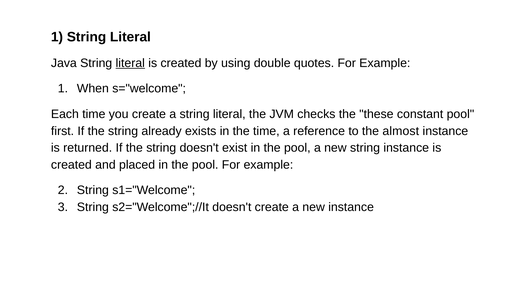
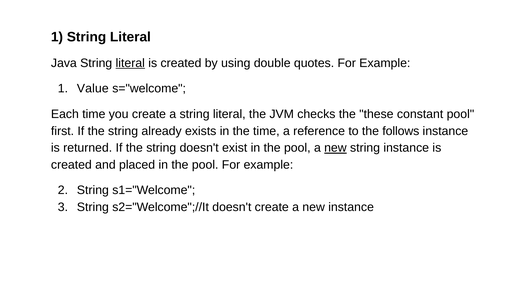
When: When -> Value
almost: almost -> follows
new at (335, 148) underline: none -> present
